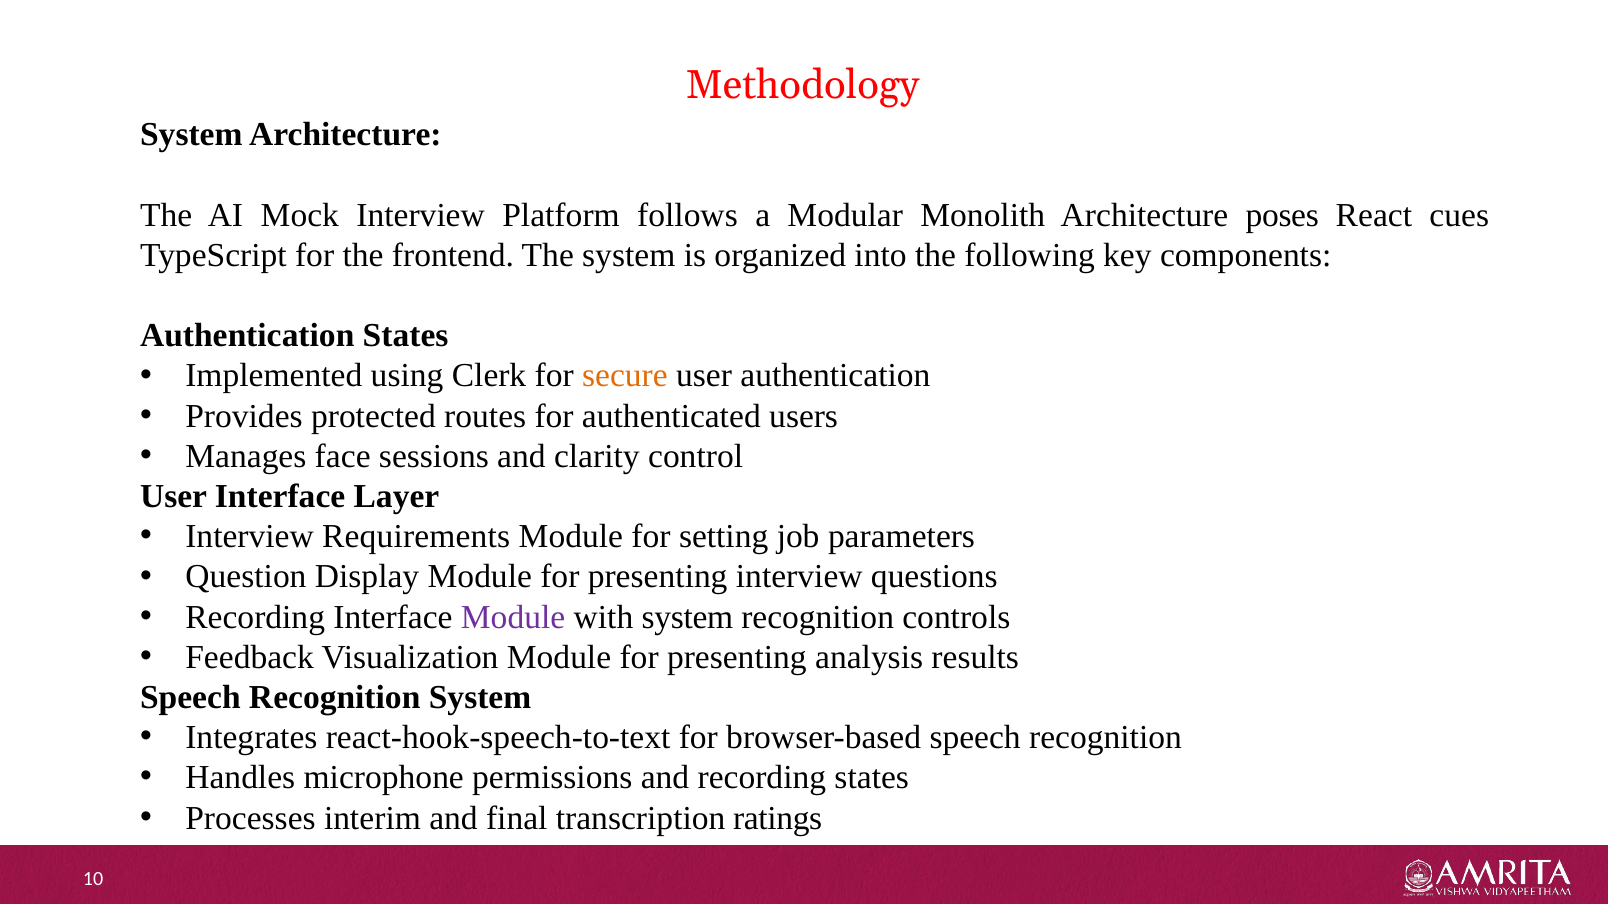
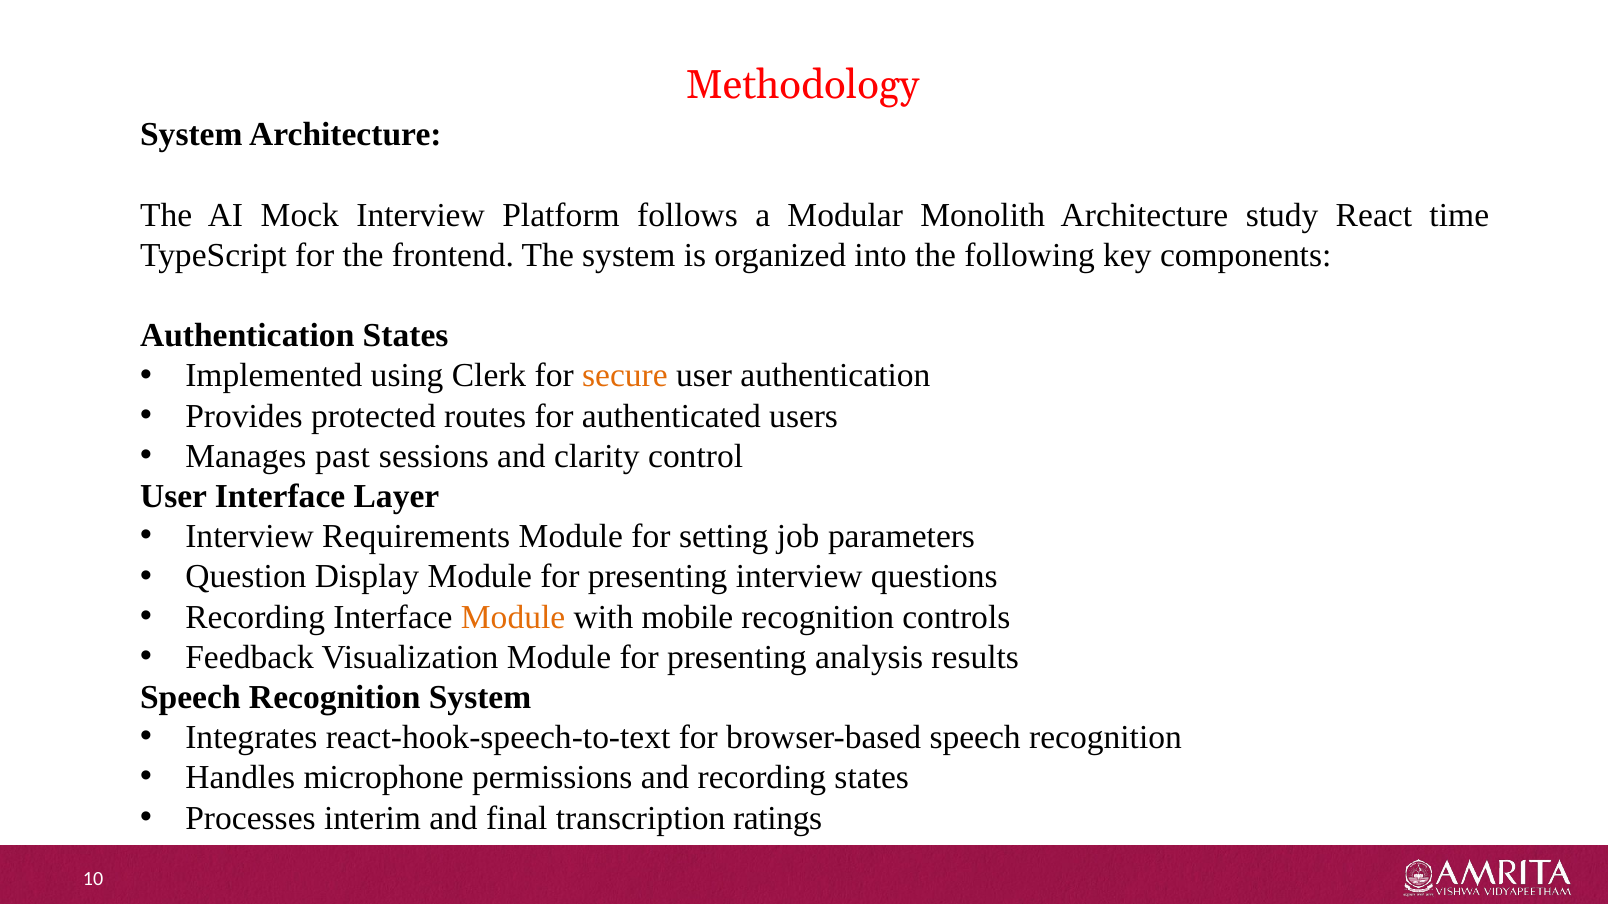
poses: poses -> study
cues: cues -> time
face: face -> past
Module at (513, 617) colour: purple -> orange
with system: system -> mobile
